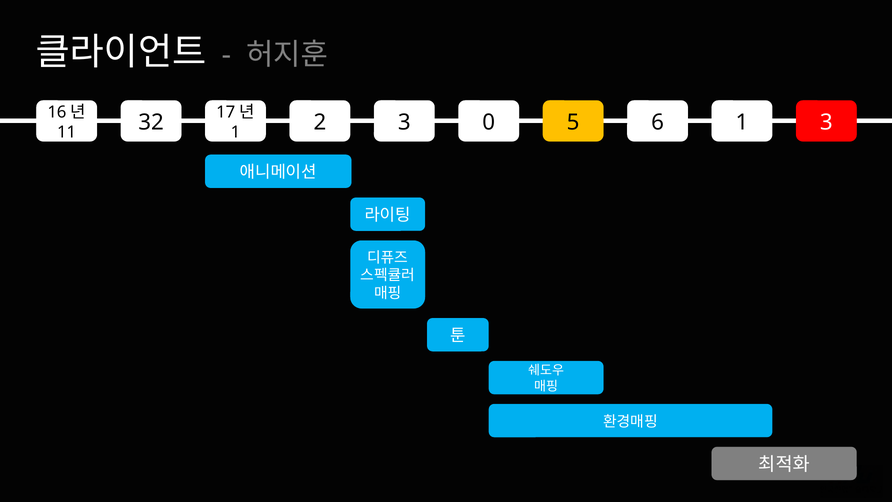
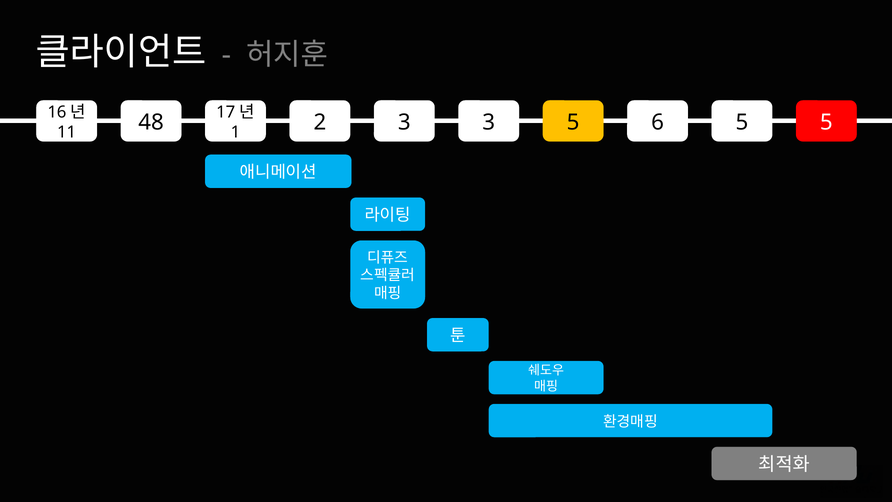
3 0: 0 -> 3
6 1: 1 -> 5
5 3: 3 -> 5
32: 32 -> 48
